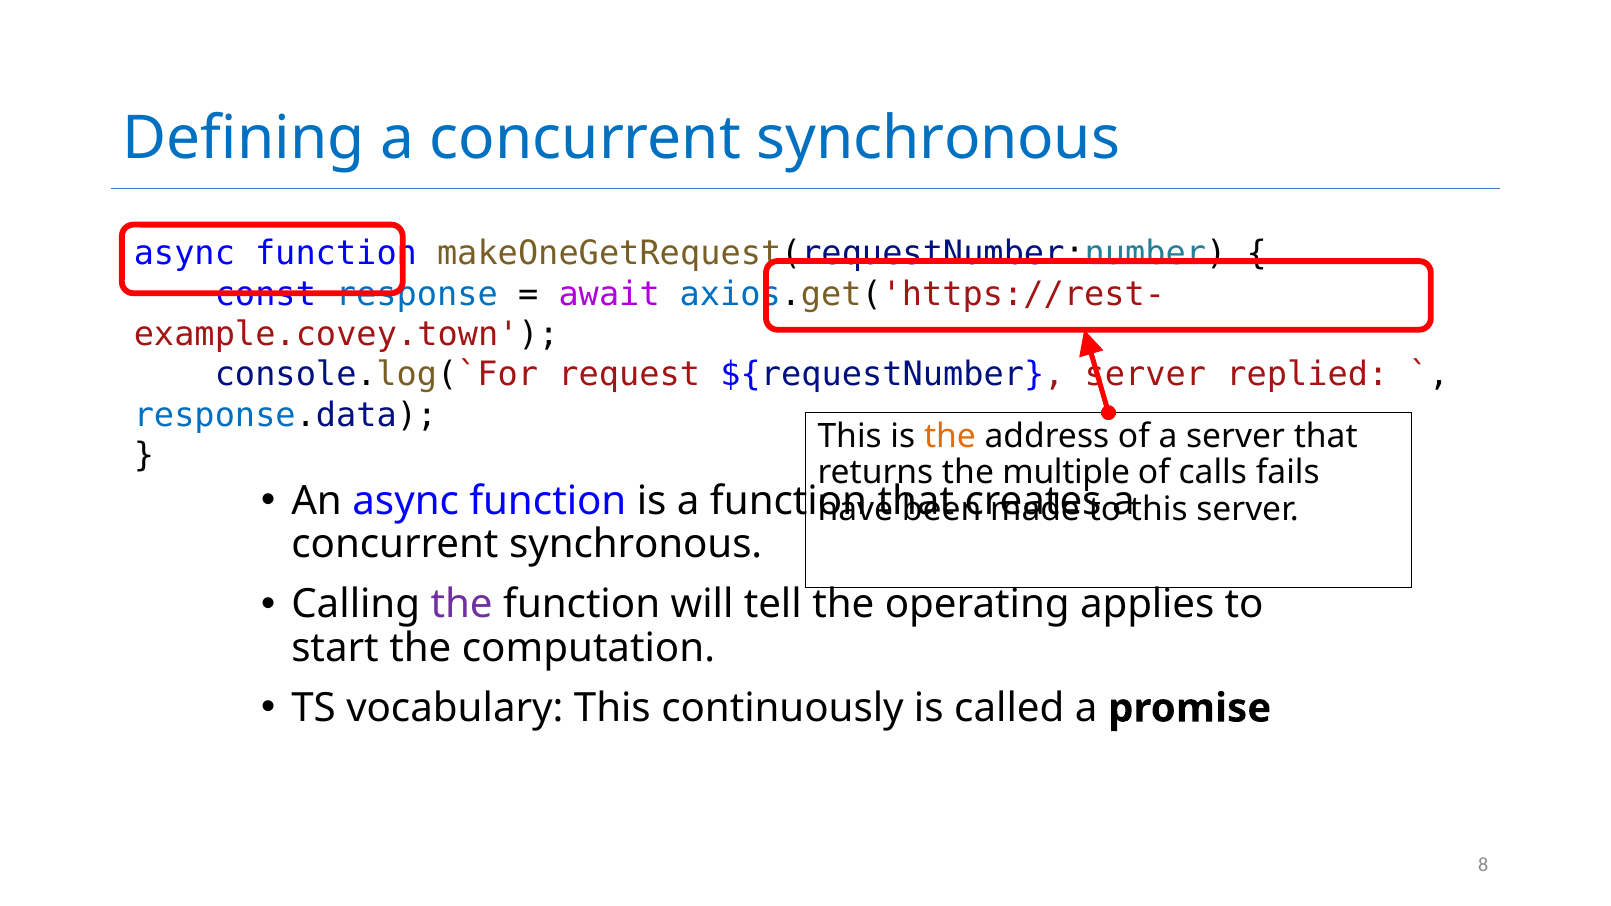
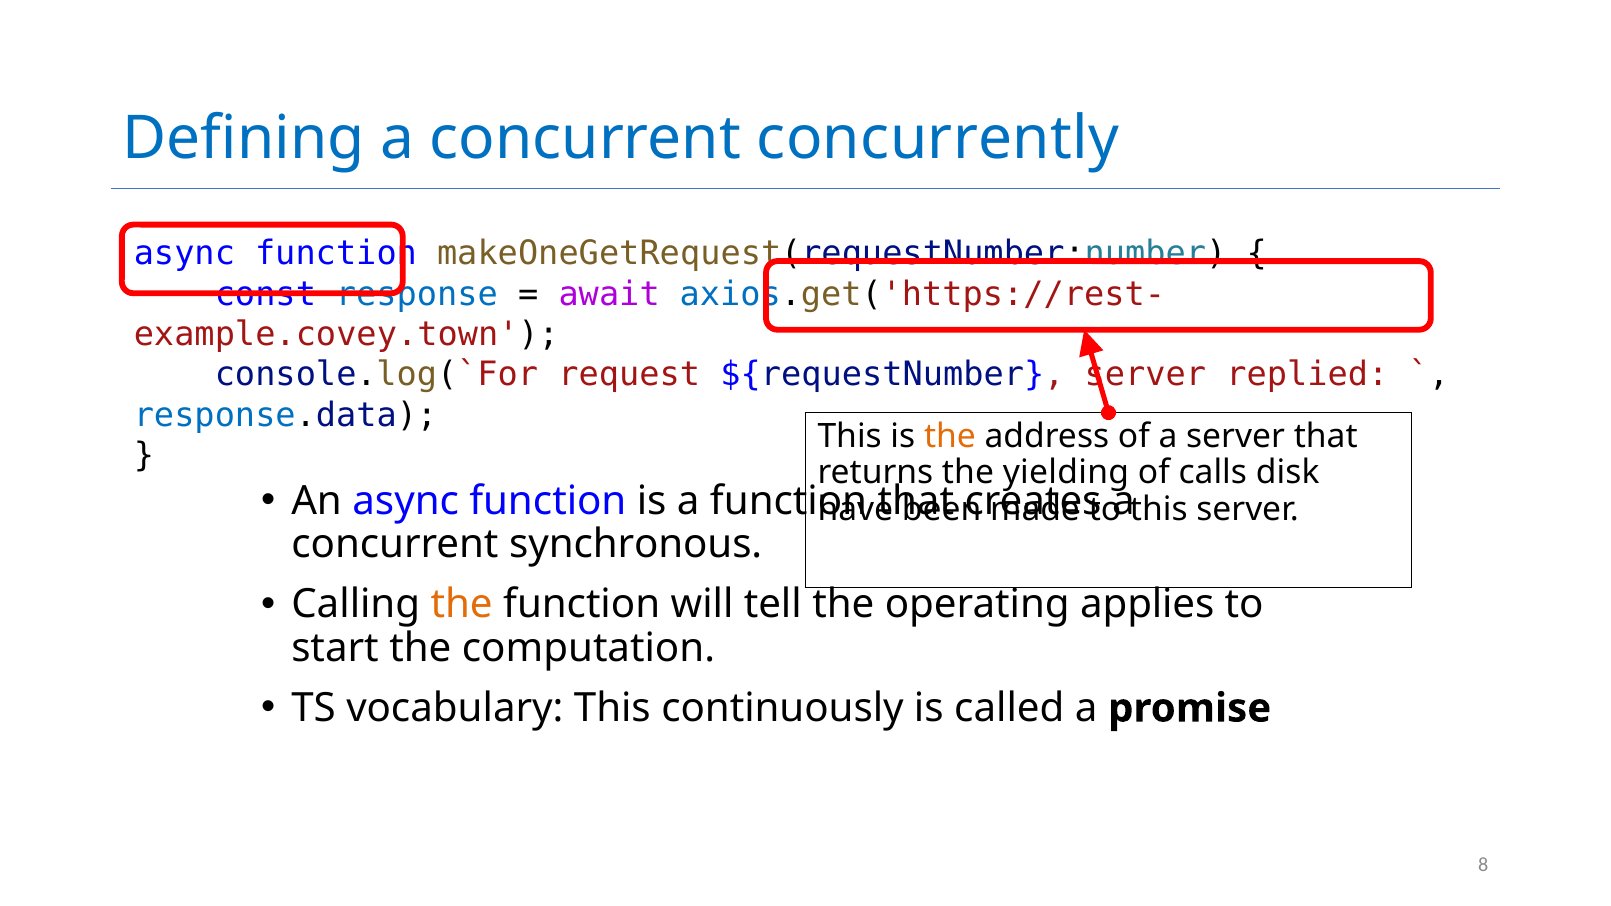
Defining a concurrent synchronous: synchronous -> concurrently
multiple: multiple -> yielding
fails: fails -> disk
the at (462, 605) colour: purple -> orange
